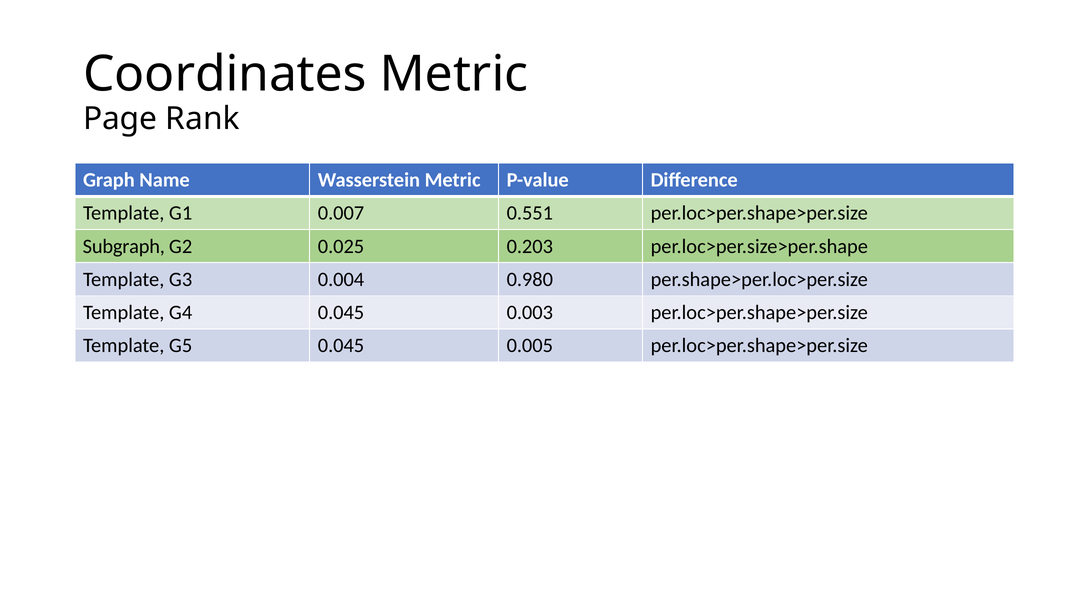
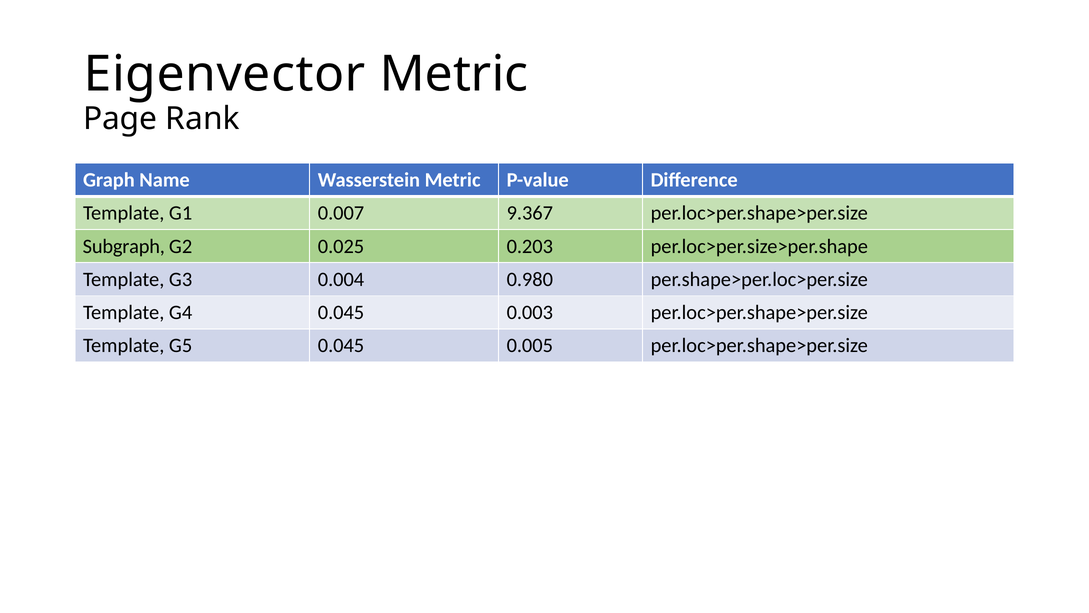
Coordinates: Coordinates -> Eigenvector
0.551: 0.551 -> 9.367
